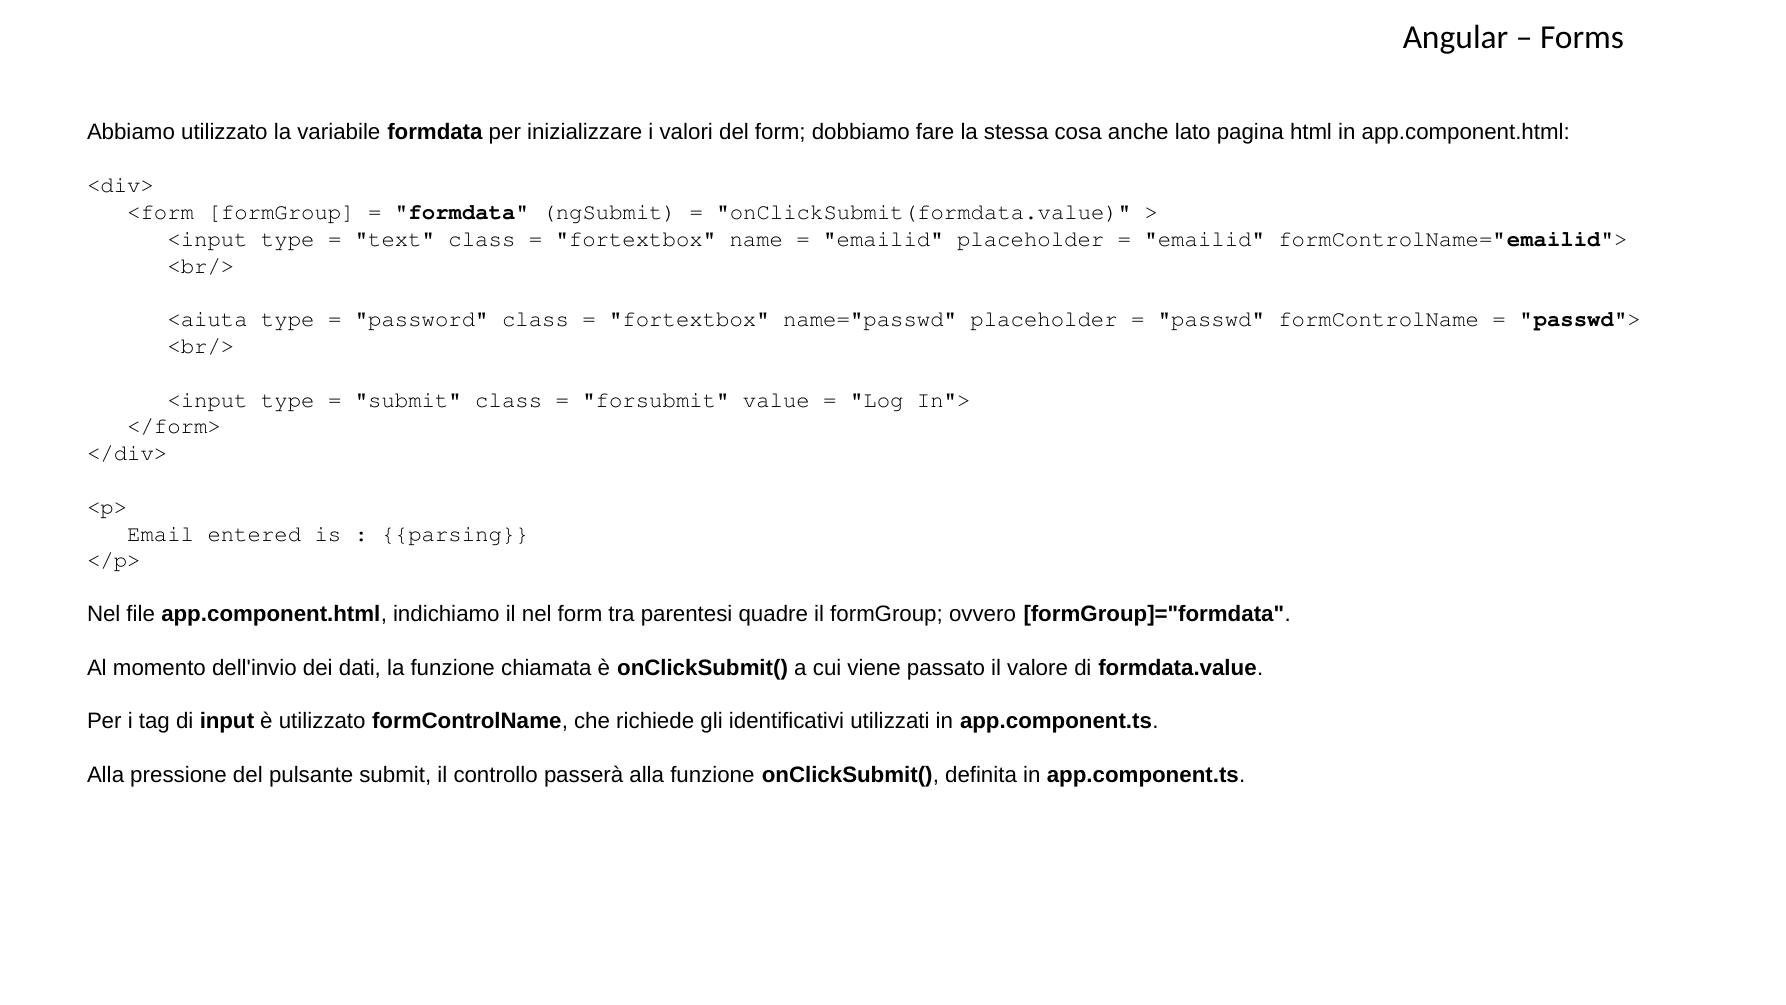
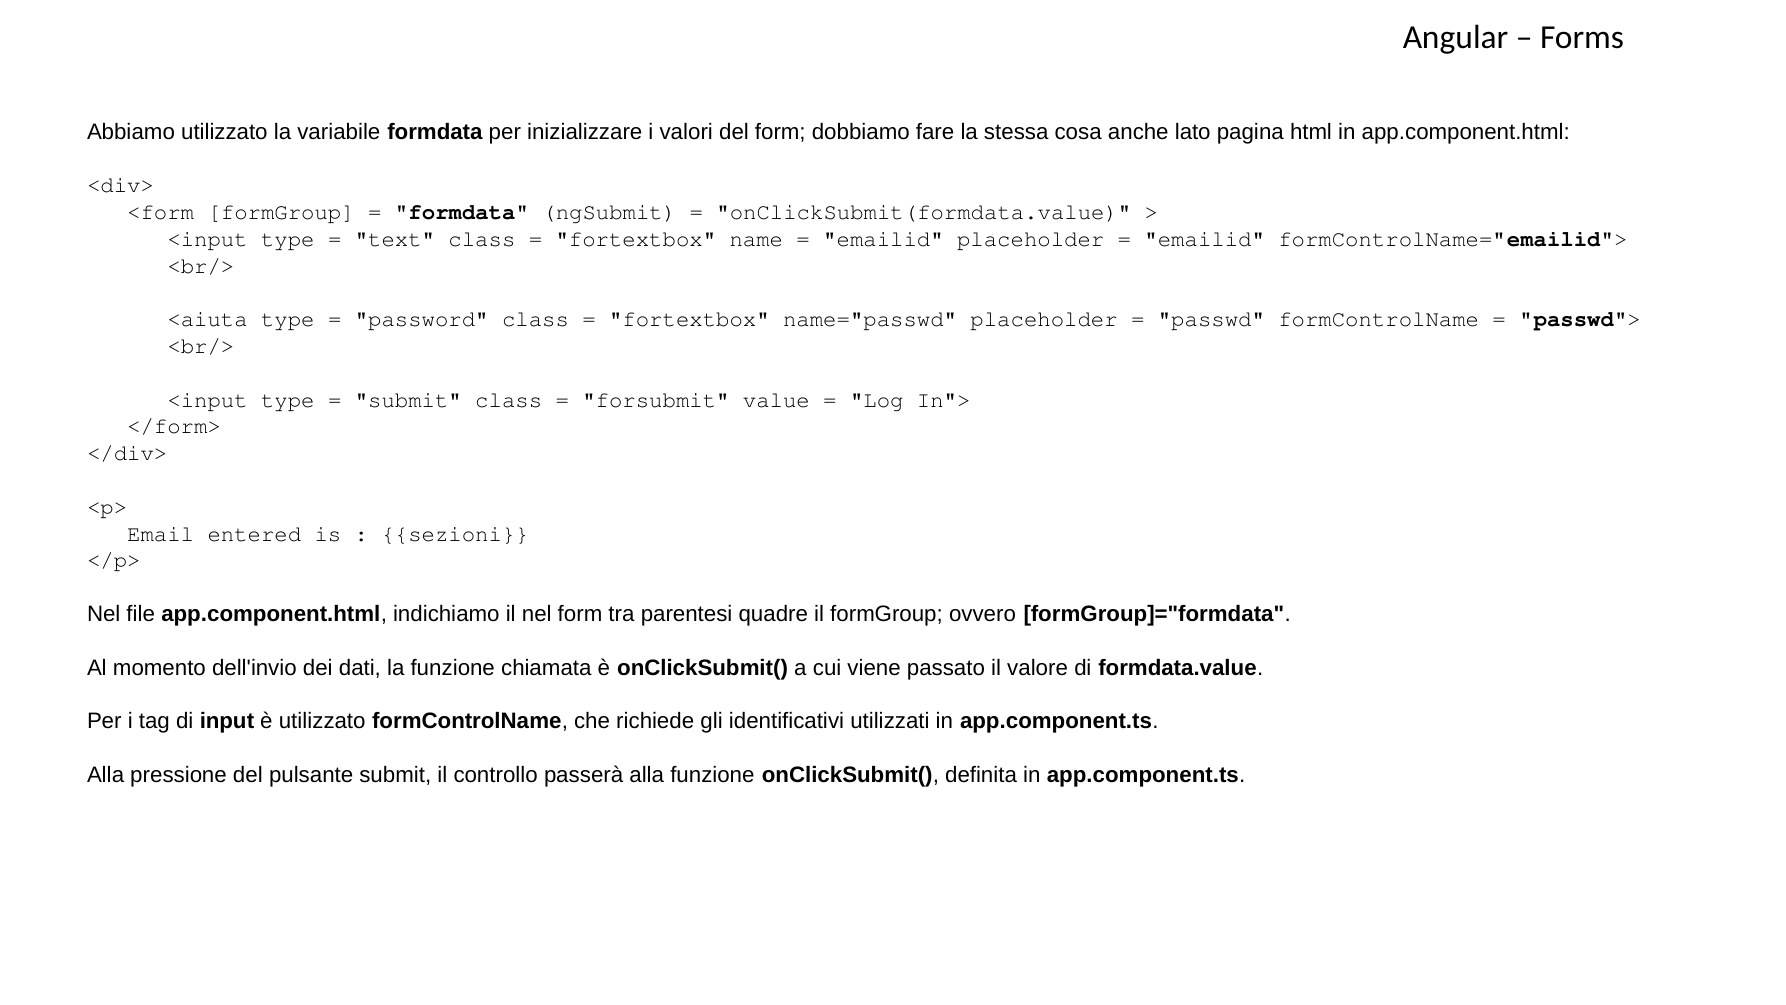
parsing: parsing -> sezioni
